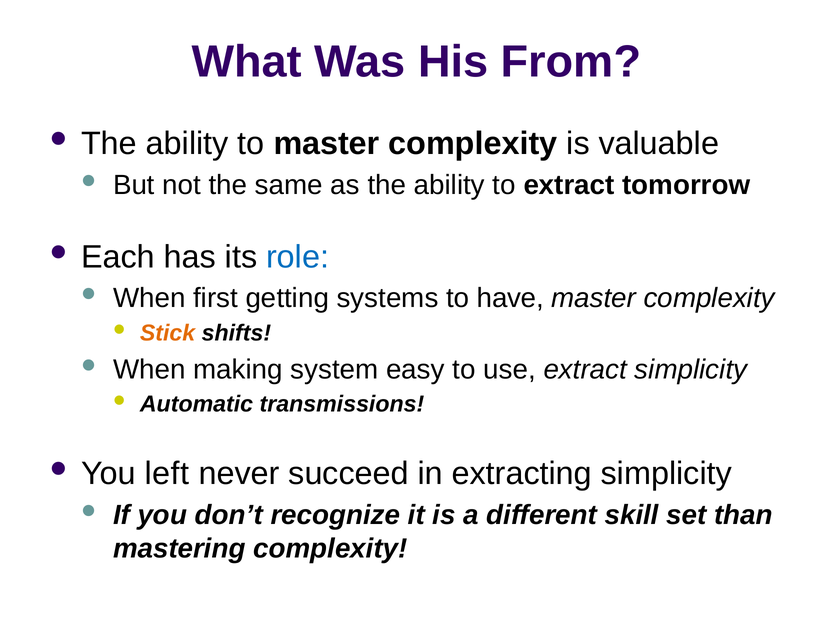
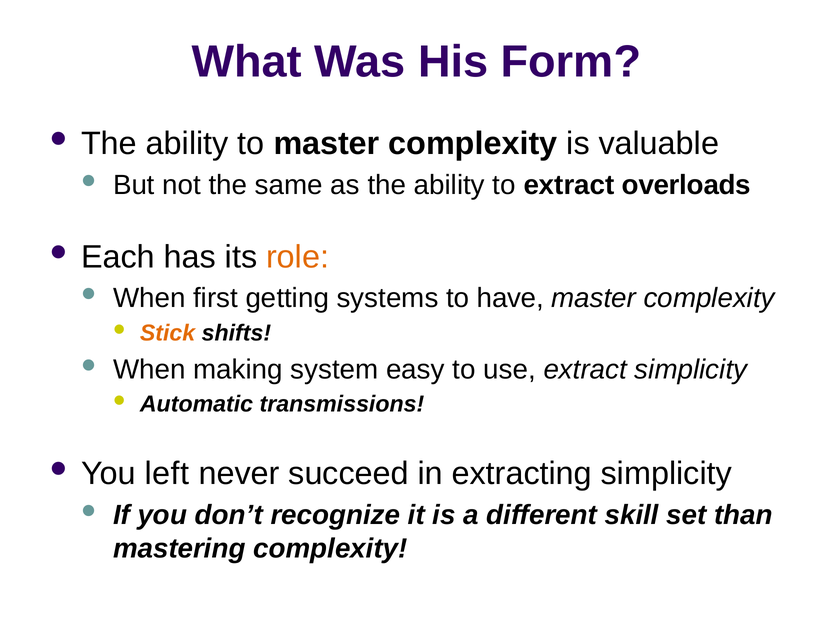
From: From -> Form
tomorrow: tomorrow -> overloads
role colour: blue -> orange
